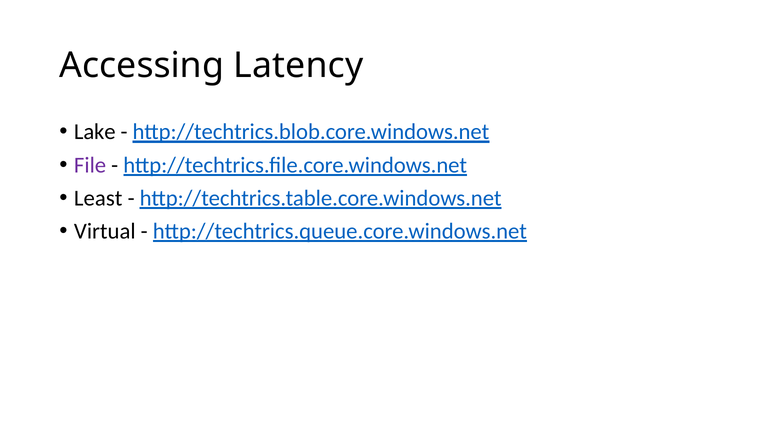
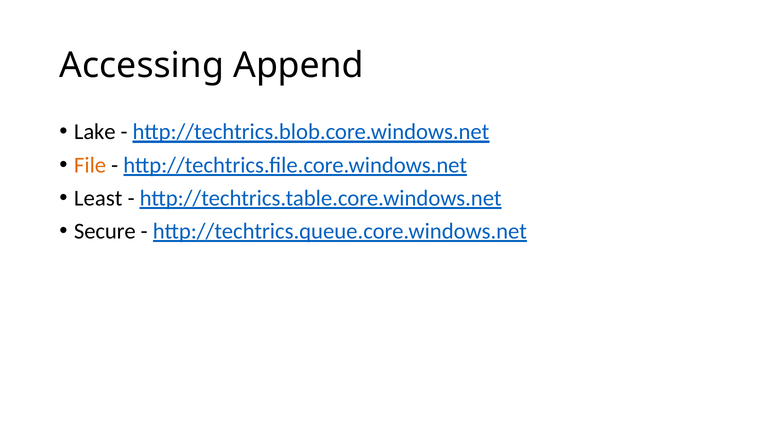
Latency: Latency -> Append
File colour: purple -> orange
Virtual: Virtual -> Secure
